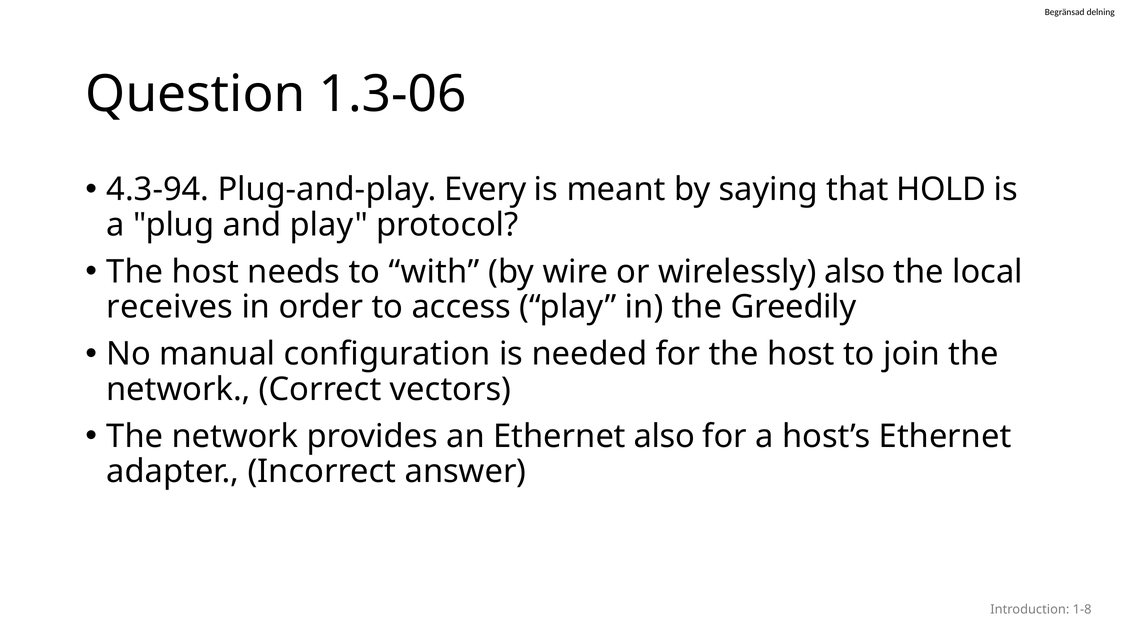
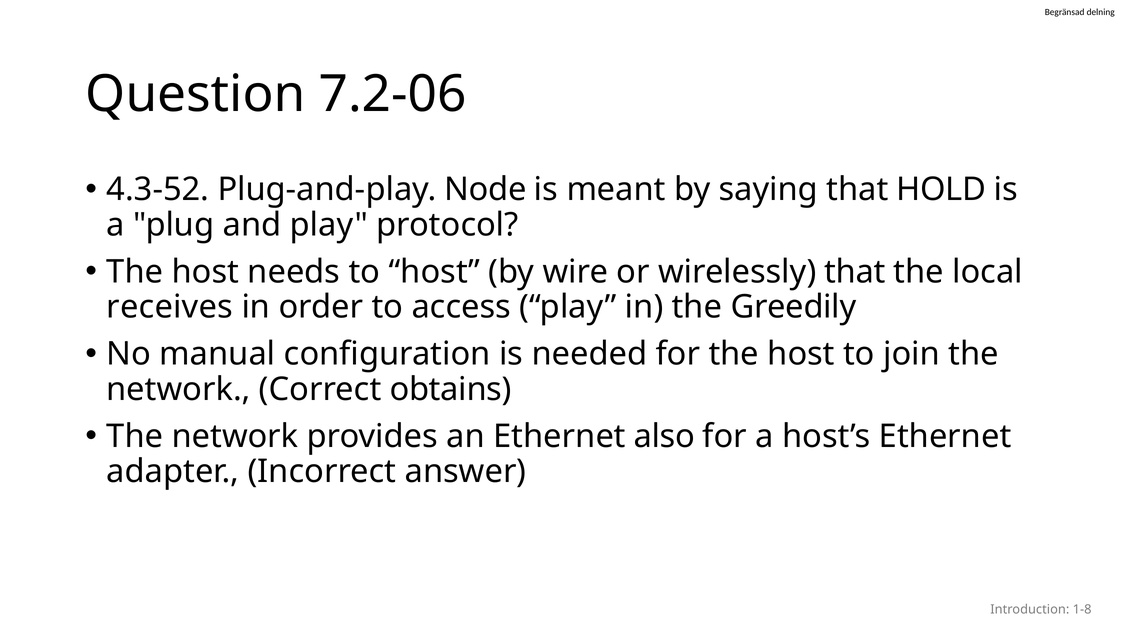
1.3-06: 1.3-06 -> 7.2-06
4.3-94: 4.3-94 -> 4.3-52
Every: Every -> Node
to with: with -> host
wirelessly also: also -> that
vectors: vectors -> obtains
